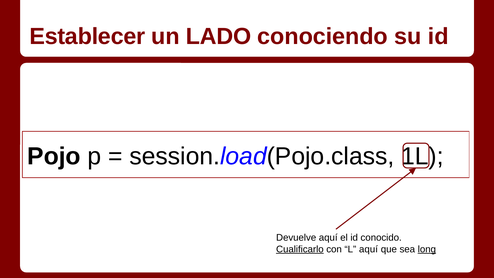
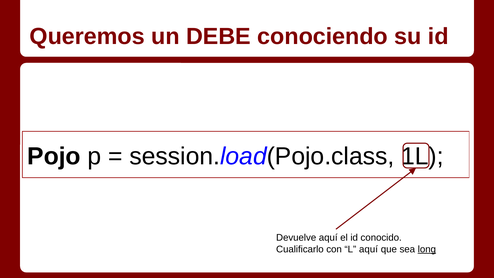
Establecer: Establecer -> Queremos
LADO: LADO -> DEBE
Cualificarlo underline: present -> none
